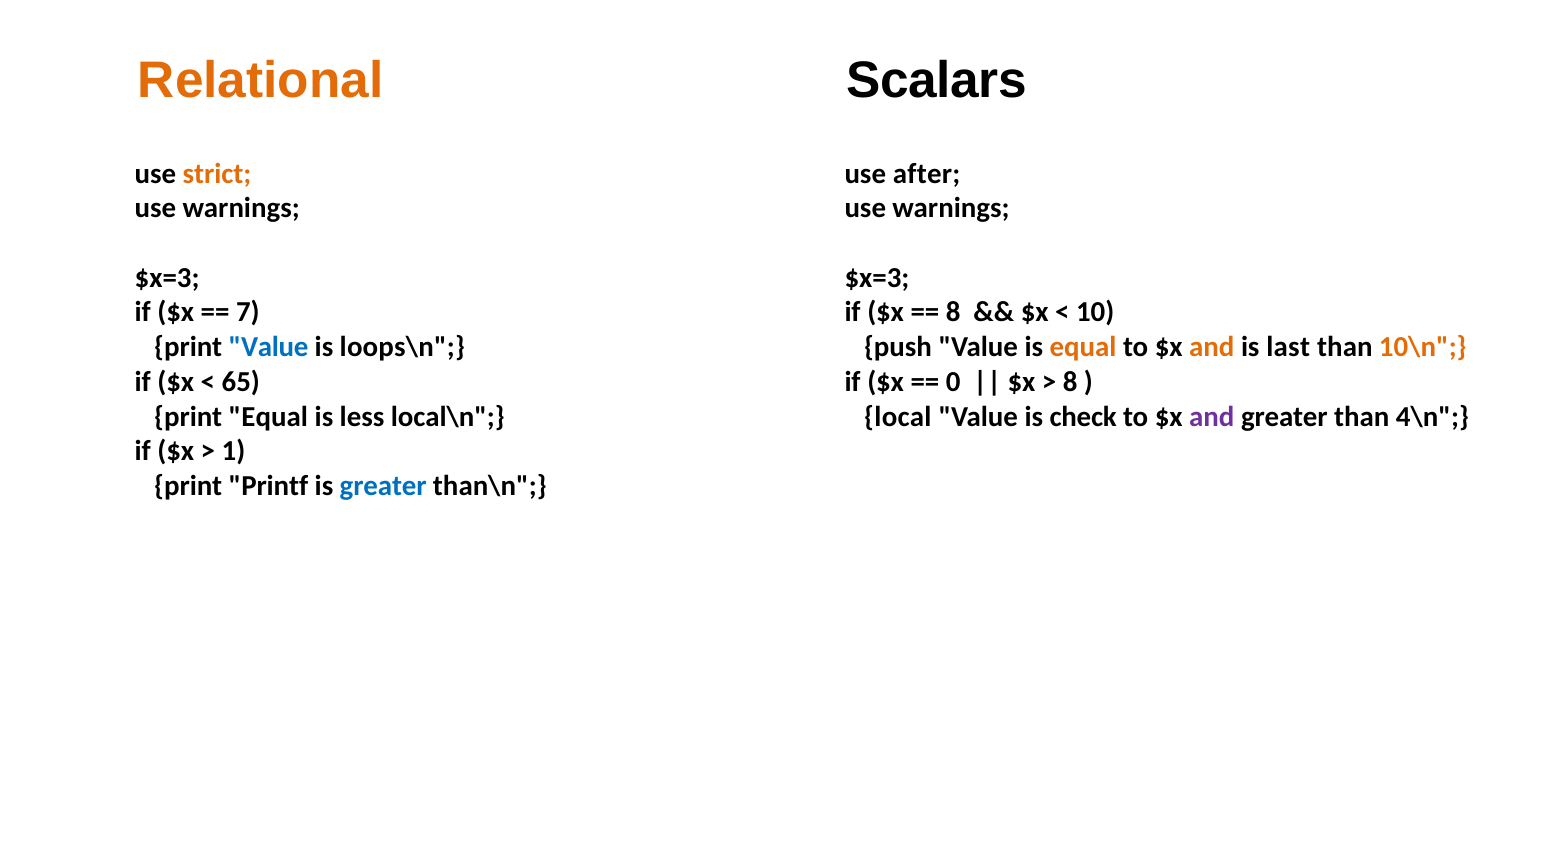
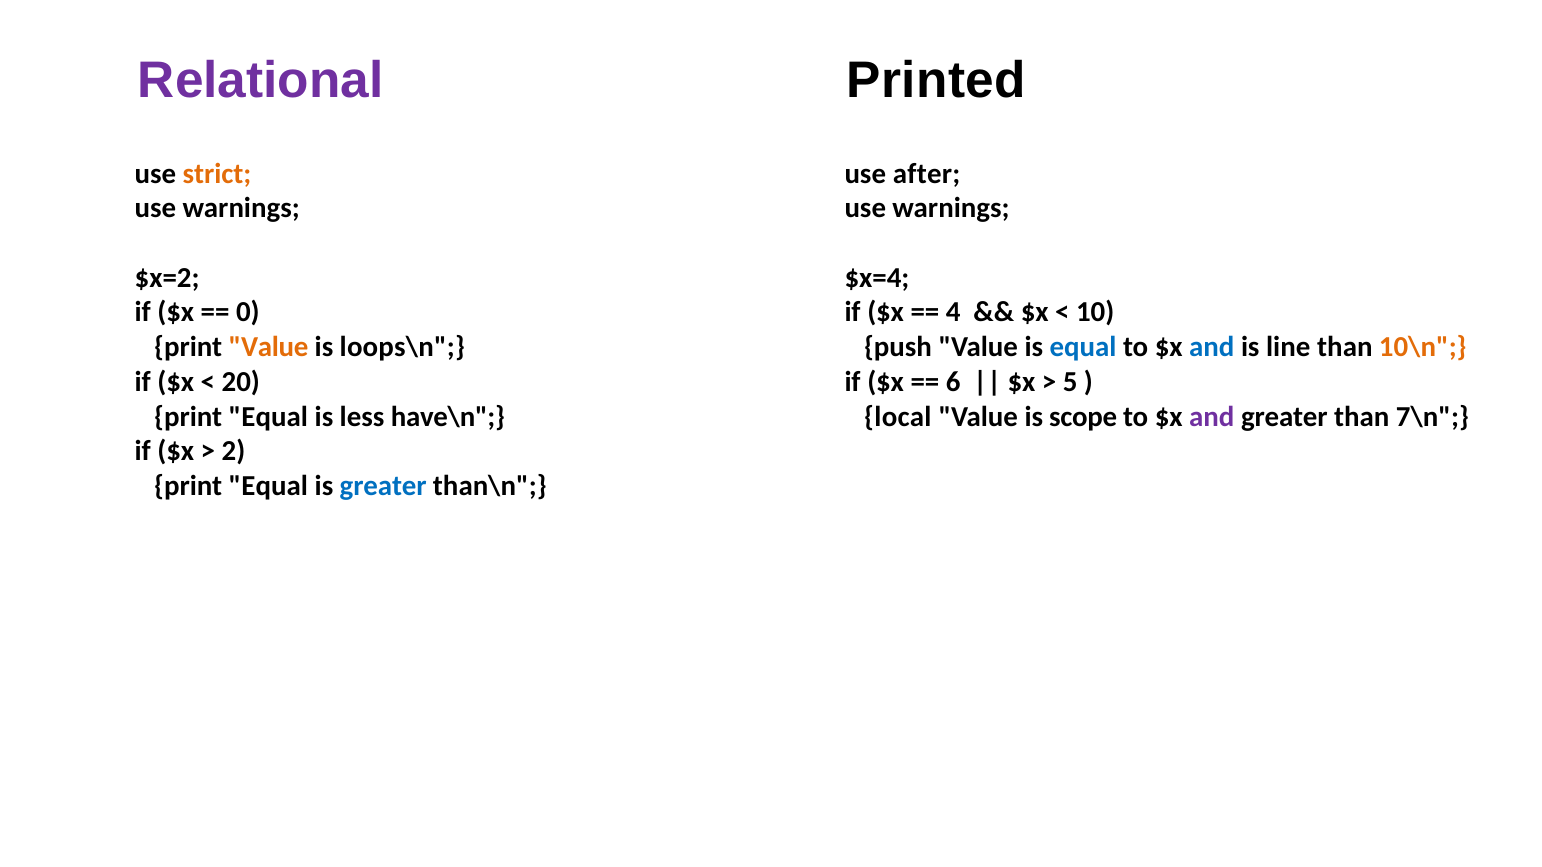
Relational colour: orange -> purple
Scalars: Scalars -> Printed
$x=3 at (167, 278): $x=3 -> $x=2
$x=3 at (877, 278): $x=3 -> $x=4
7: 7 -> 0
8 at (953, 313): 8 -> 4
Value at (269, 347) colour: blue -> orange
equal at (1083, 347) colour: orange -> blue
and at (1212, 347) colour: orange -> blue
last: last -> line
65: 65 -> 20
0: 0 -> 6
8 at (1070, 382): 8 -> 5
local\n: local\n -> have\n
check: check -> scope
4\n: 4\n -> 7\n
1: 1 -> 2
Printf at (268, 486): Printf -> Equal
